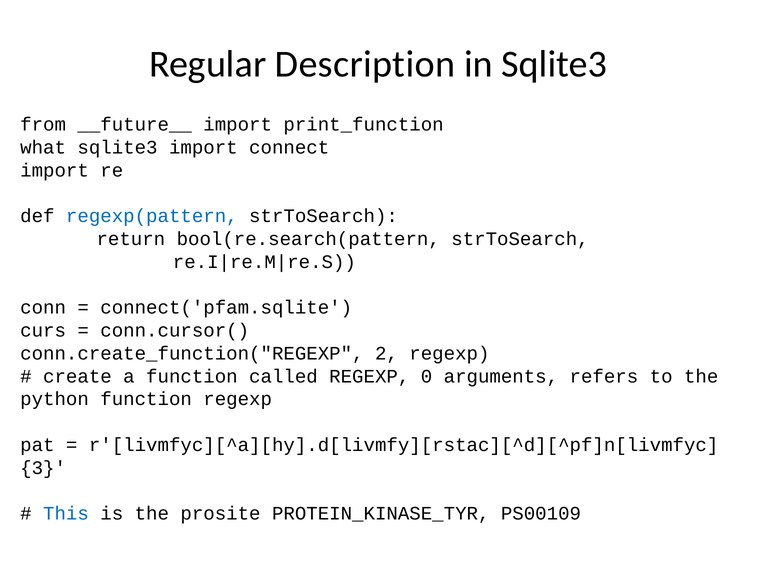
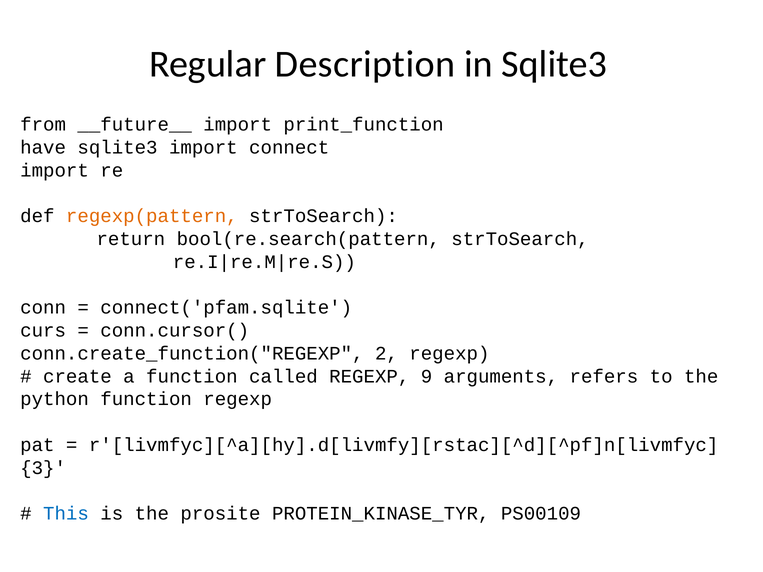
what: what -> have
regexp(pattern colour: blue -> orange
0: 0 -> 9
